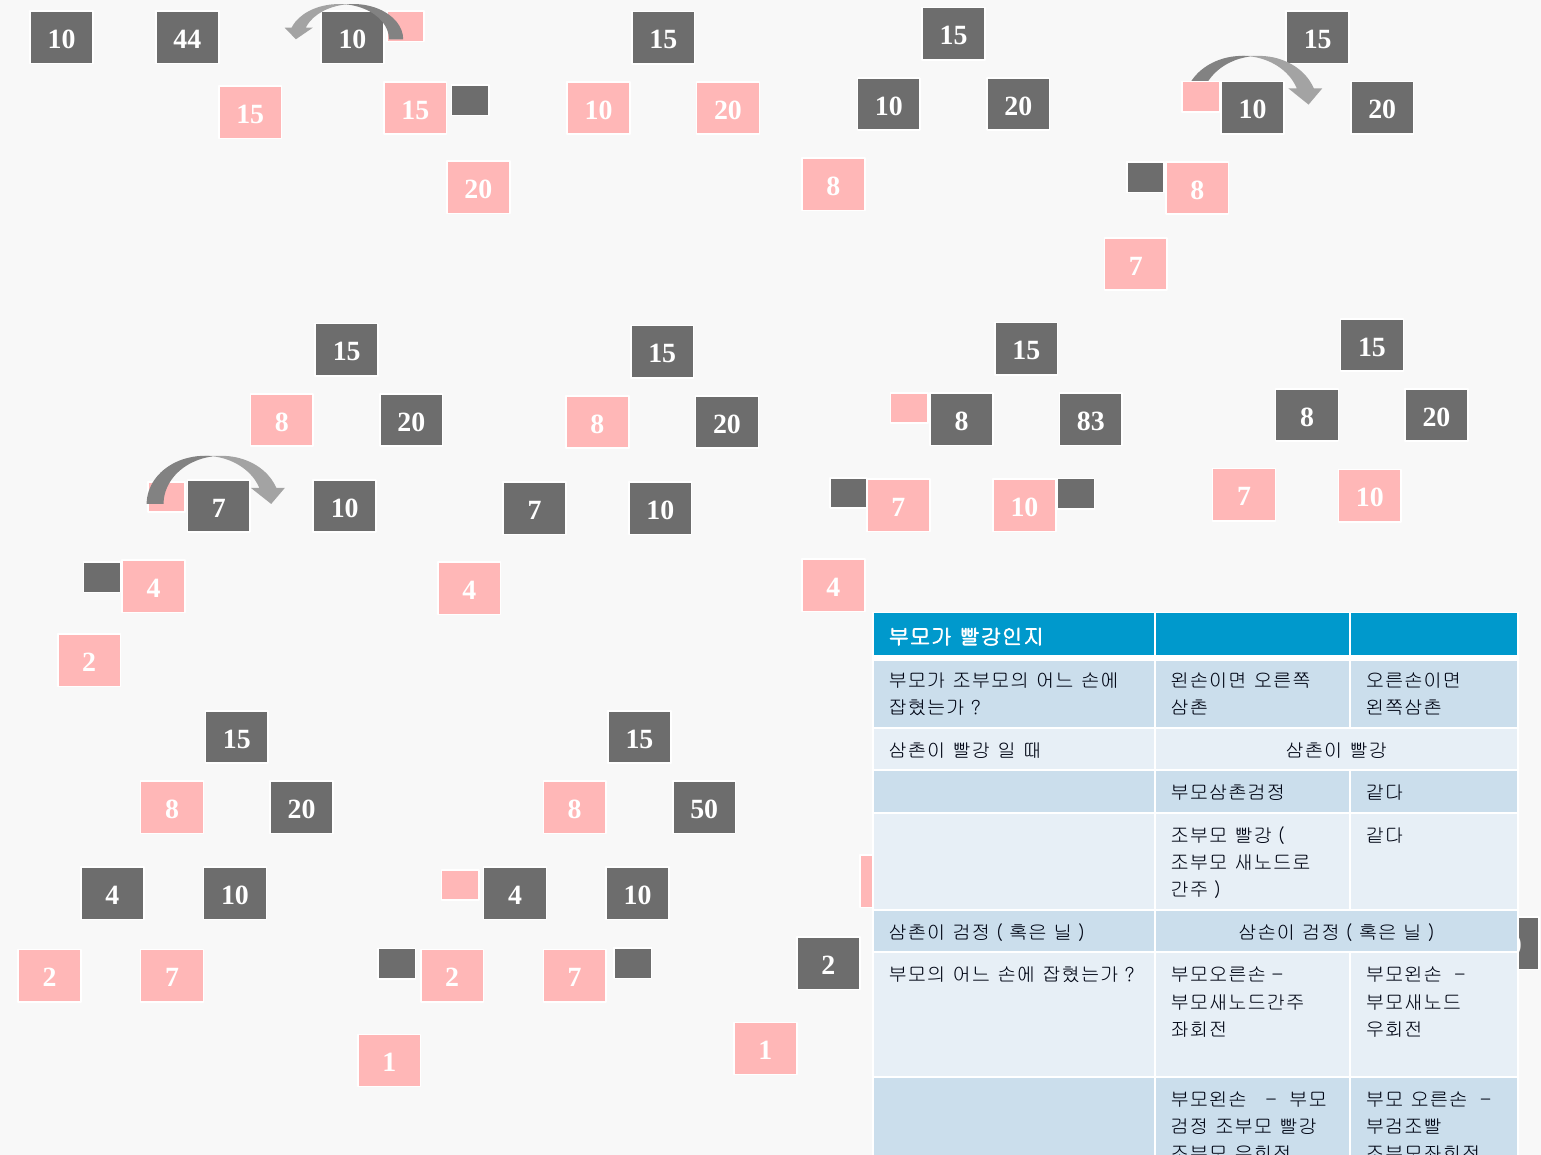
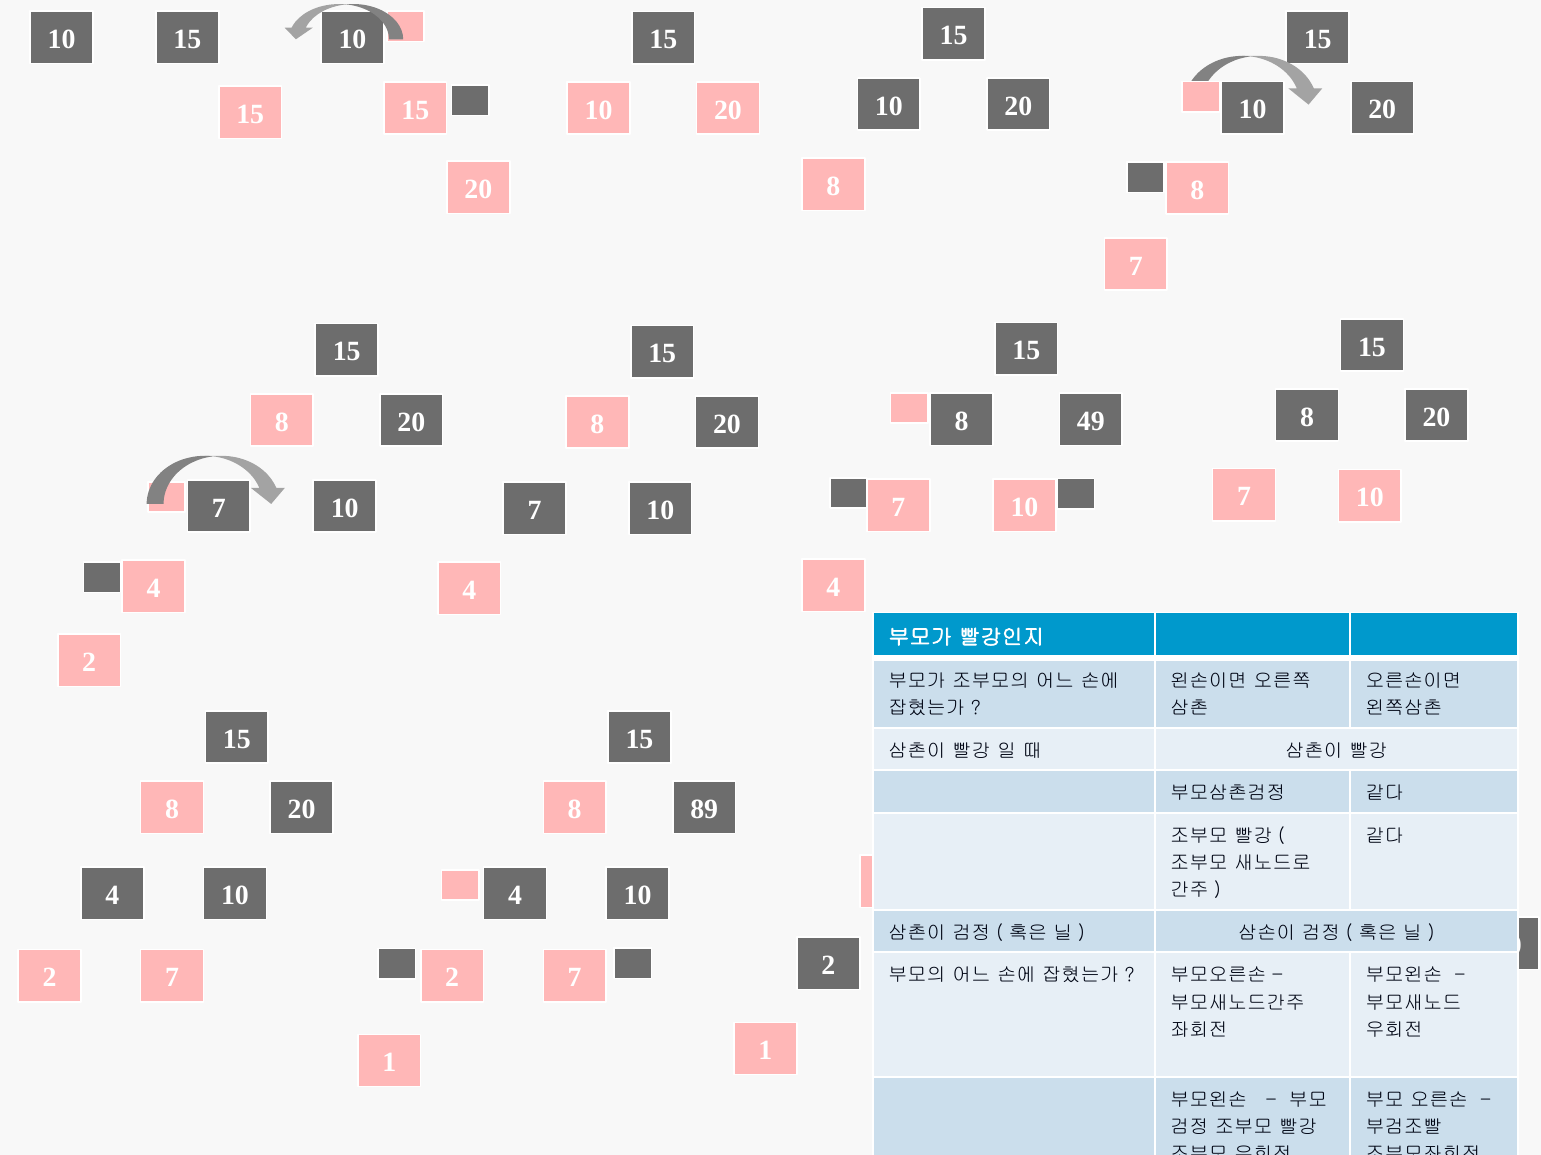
44 at (187, 39): 44 -> 15
83: 83 -> 49
50: 50 -> 89
